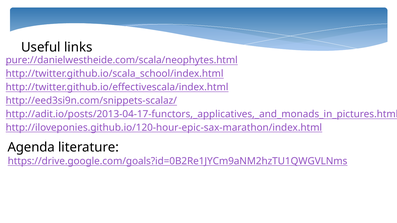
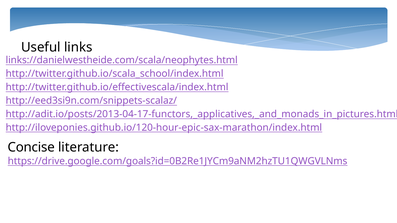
pure://danielwestheide.com/scala/neophytes.html: pure://danielwestheide.com/scala/neophytes.html -> links://danielwestheide.com/scala/neophytes.html
Agenda: Agenda -> Concise
